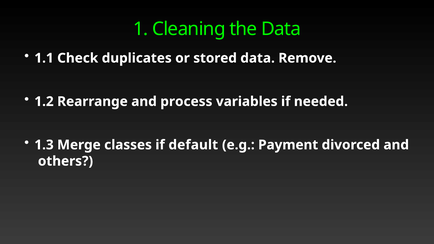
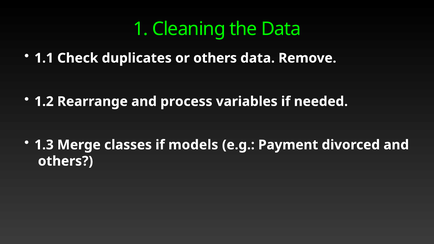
or stored: stored -> others
default: default -> models
